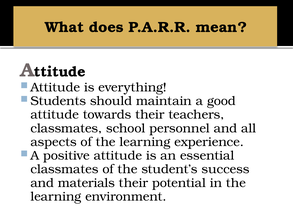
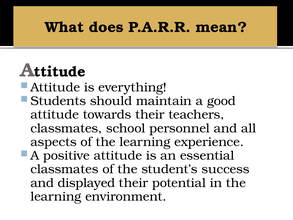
materials: materials -> displayed
